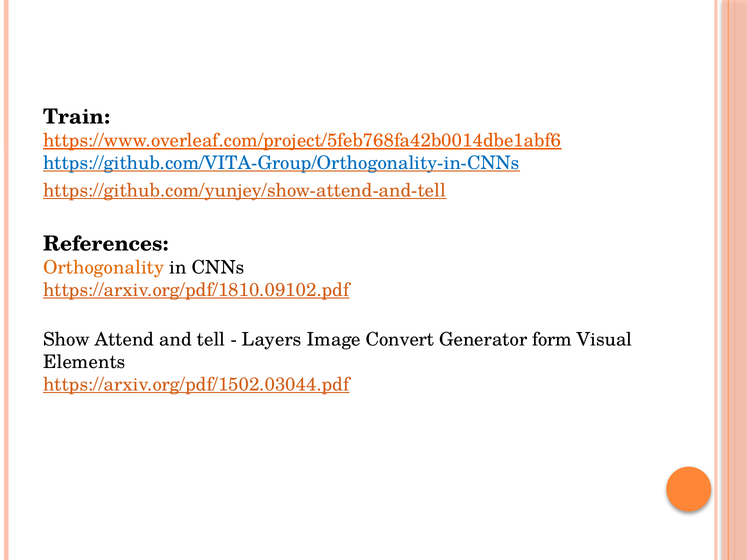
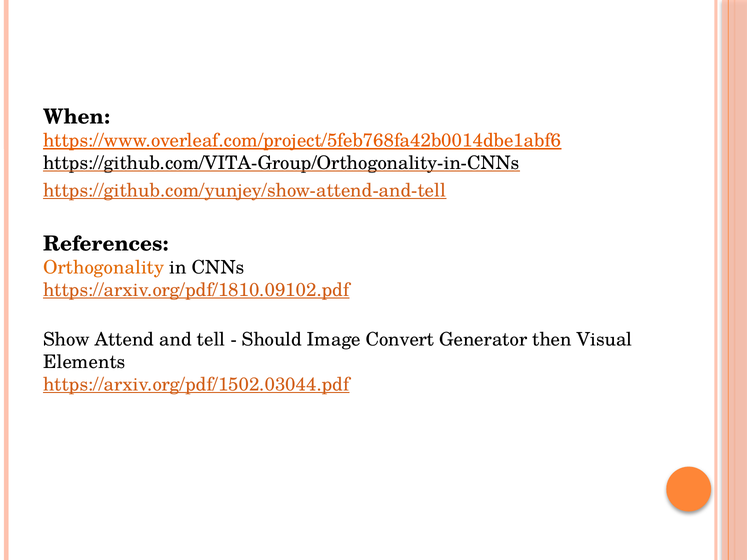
Train: Train -> When
https://github.com/VITA-Group/Orthogonality-in-CNNs colour: blue -> black
Layers: Layers -> Should
form: form -> then
